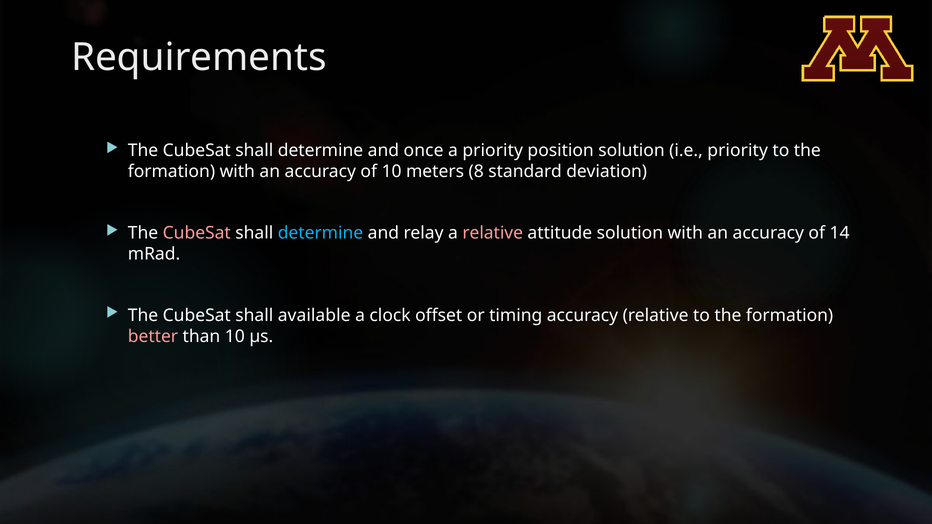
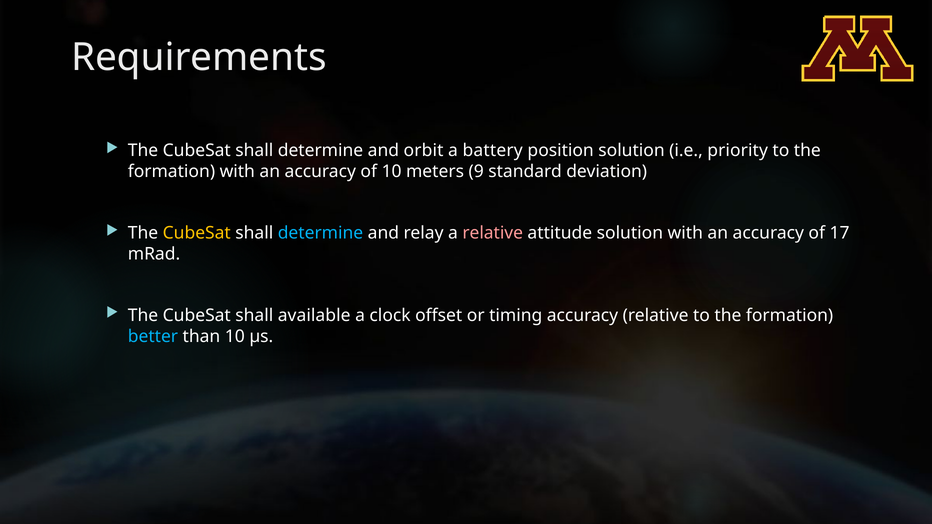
once: once -> orbit
a priority: priority -> battery
8: 8 -> 9
CubeSat at (197, 233) colour: pink -> yellow
14: 14 -> 17
better colour: pink -> light blue
